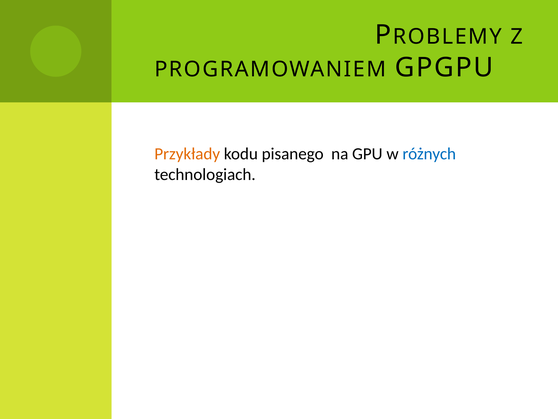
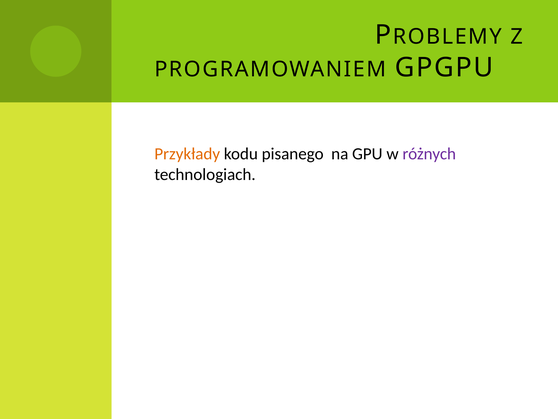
różnych colour: blue -> purple
